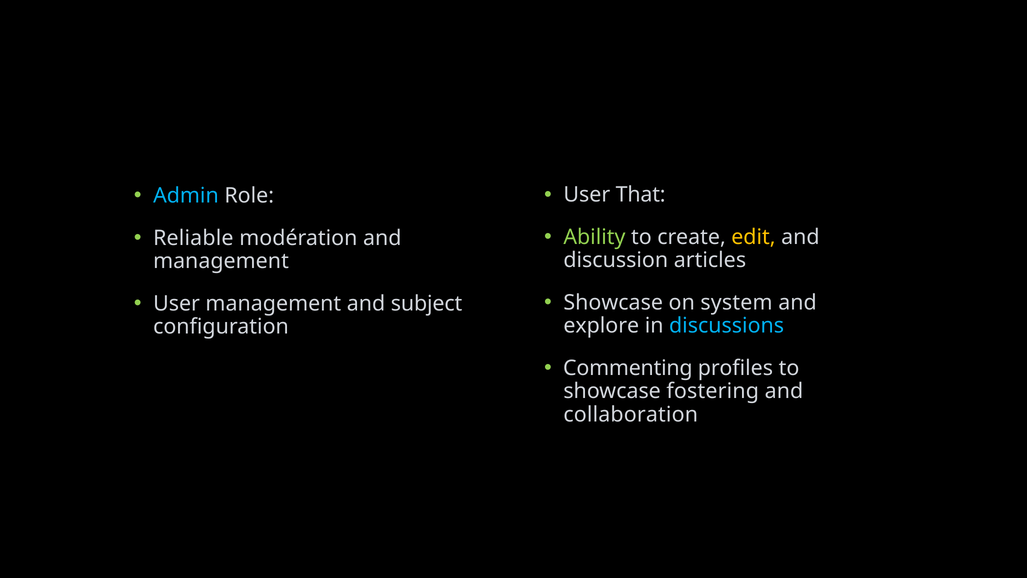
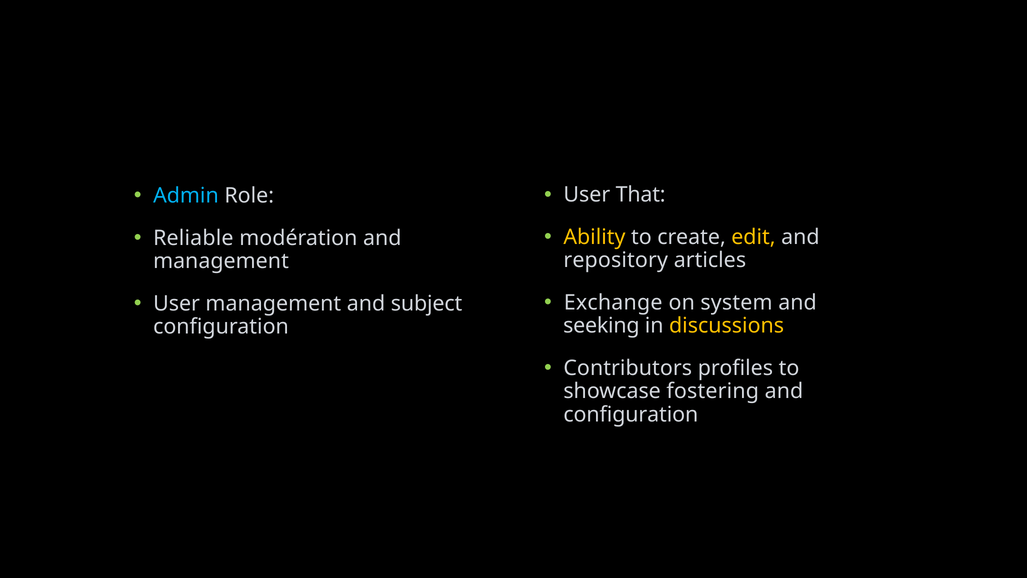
Ability colour: light green -> yellow
discussion: discussion -> repository
Showcase at (613, 303): Showcase -> Exchange
explore: explore -> seeking
discussions colour: light blue -> yellow
Commenting: Commenting -> Contributors
collaboration at (631, 414): collaboration -> configuration
